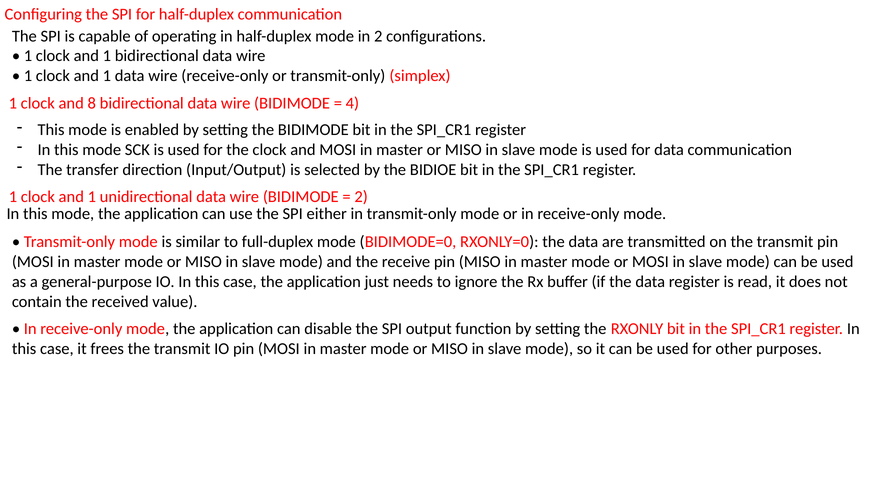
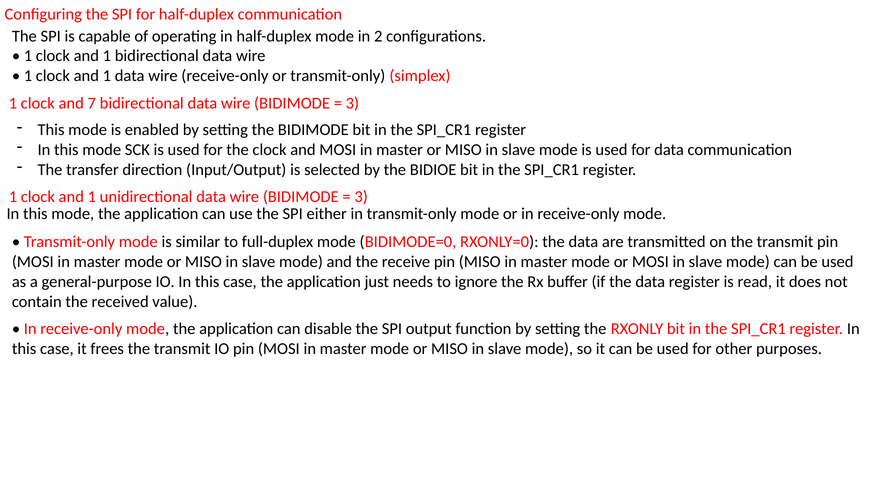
8: 8 -> 7
4 at (352, 103): 4 -> 3
2 at (361, 197): 2 -> 3
